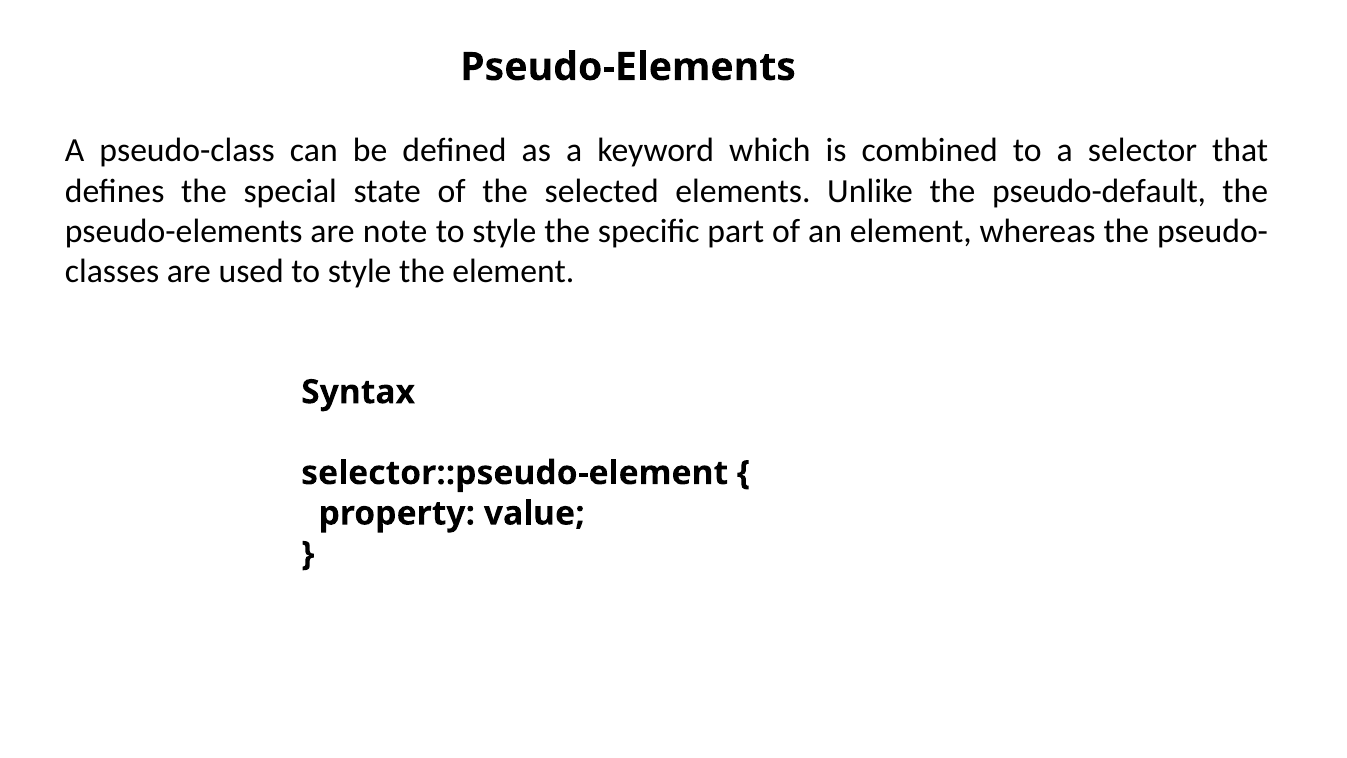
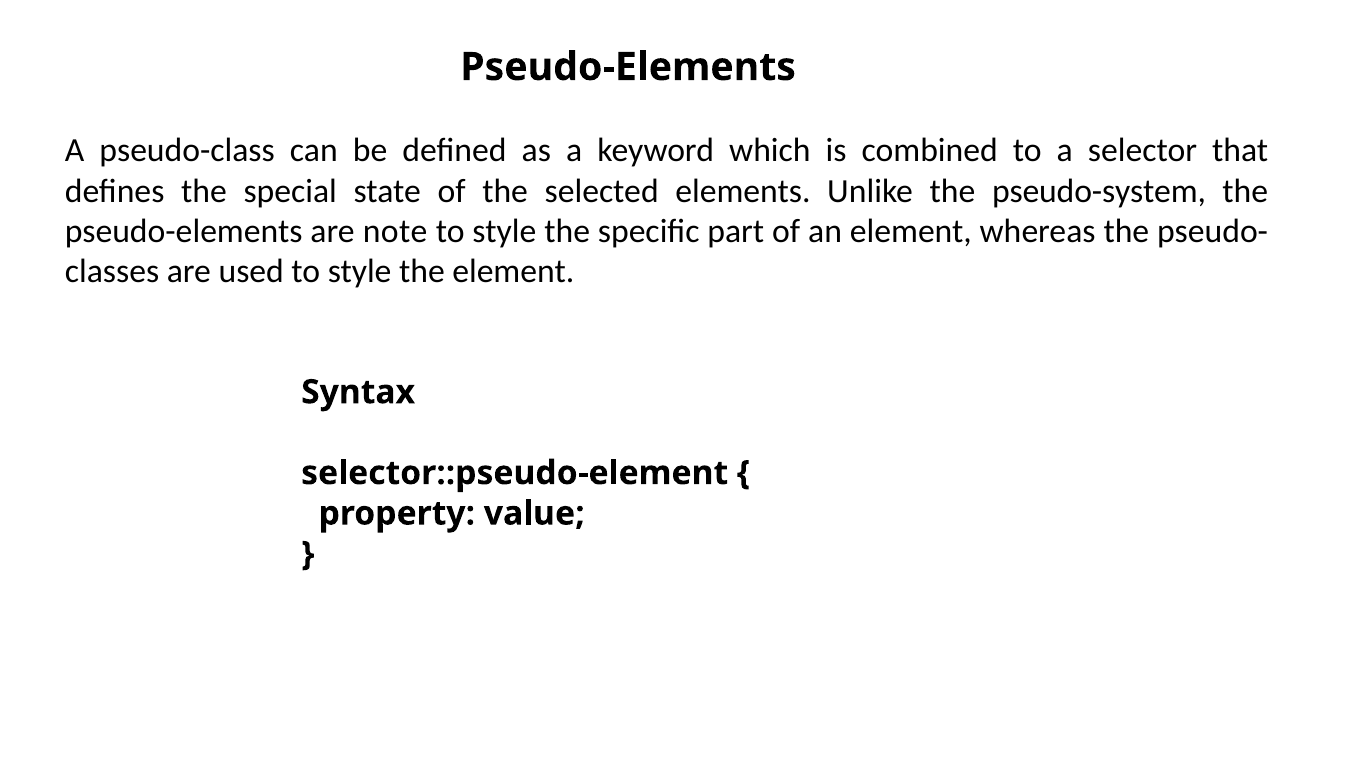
pseudo-default: pseudo-default -> pseudo-system
